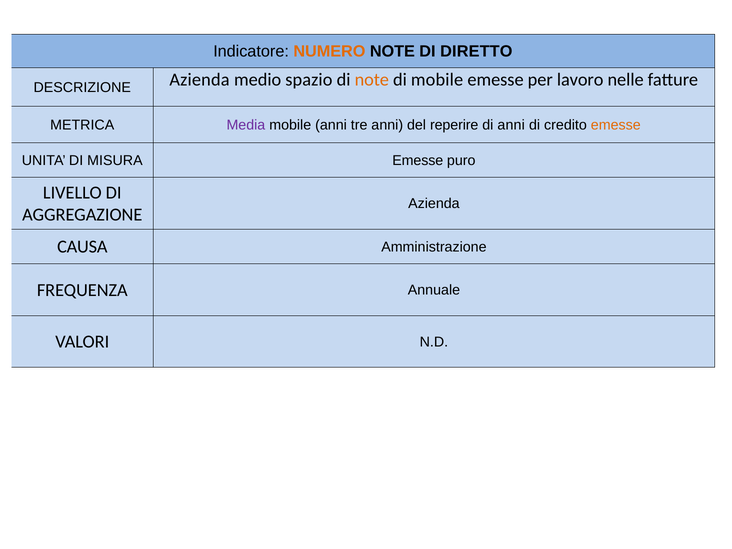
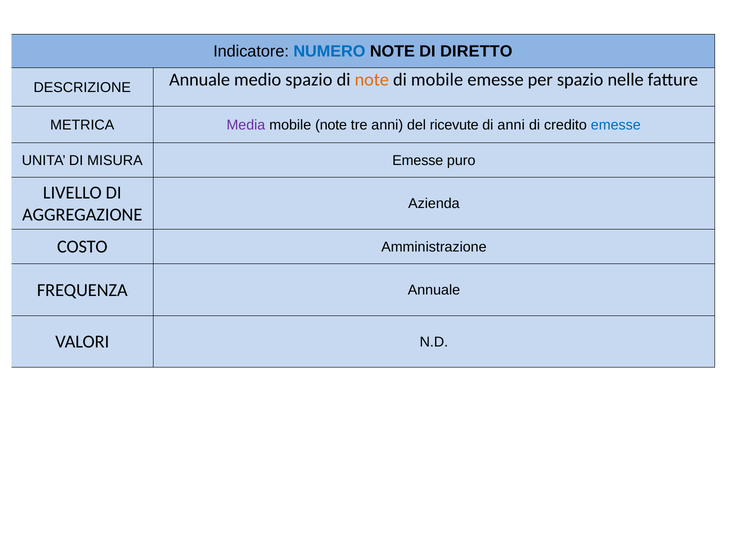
NUMERO colour: orange -> blue
DESCRIZIONE Azienda: Azienda -> Annuale
per lavoro: lavoro -> spazio
mobile anni: anni -> note
reperire: reperire -> ricevute
emesse at (616, 125) colour: orange -> blue
CAUSA: CAUSA -> COSTO
